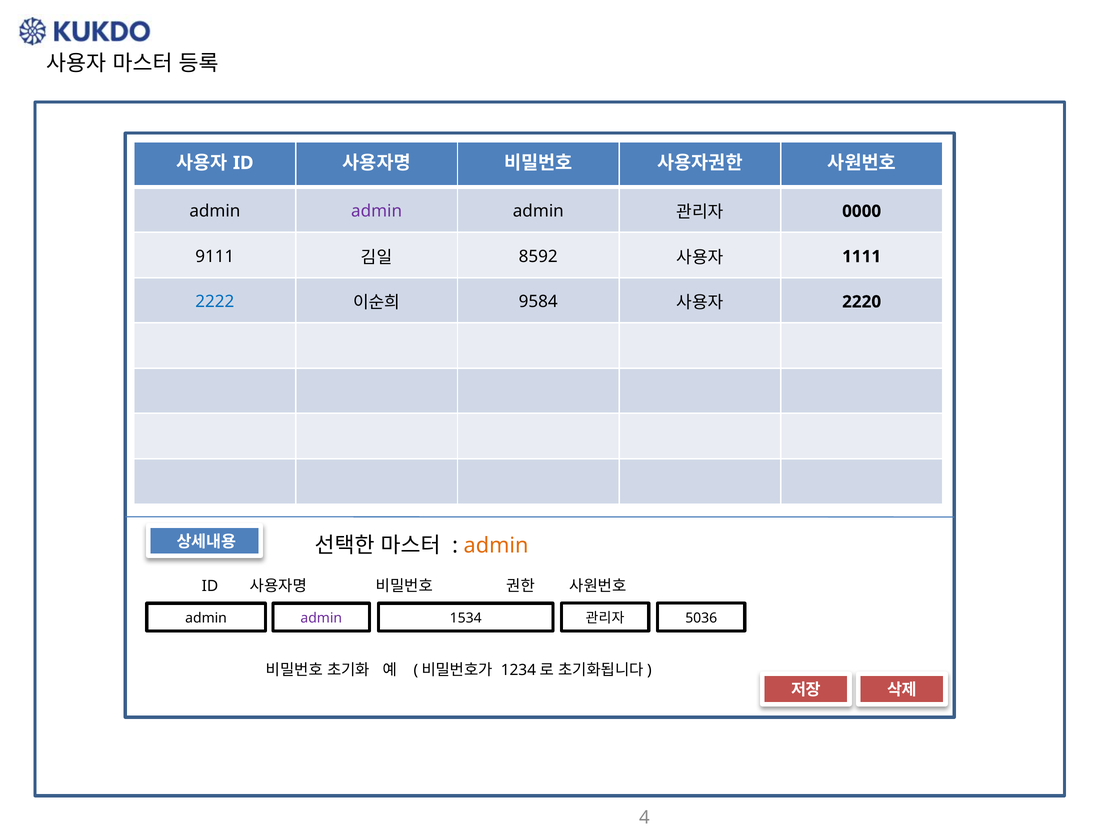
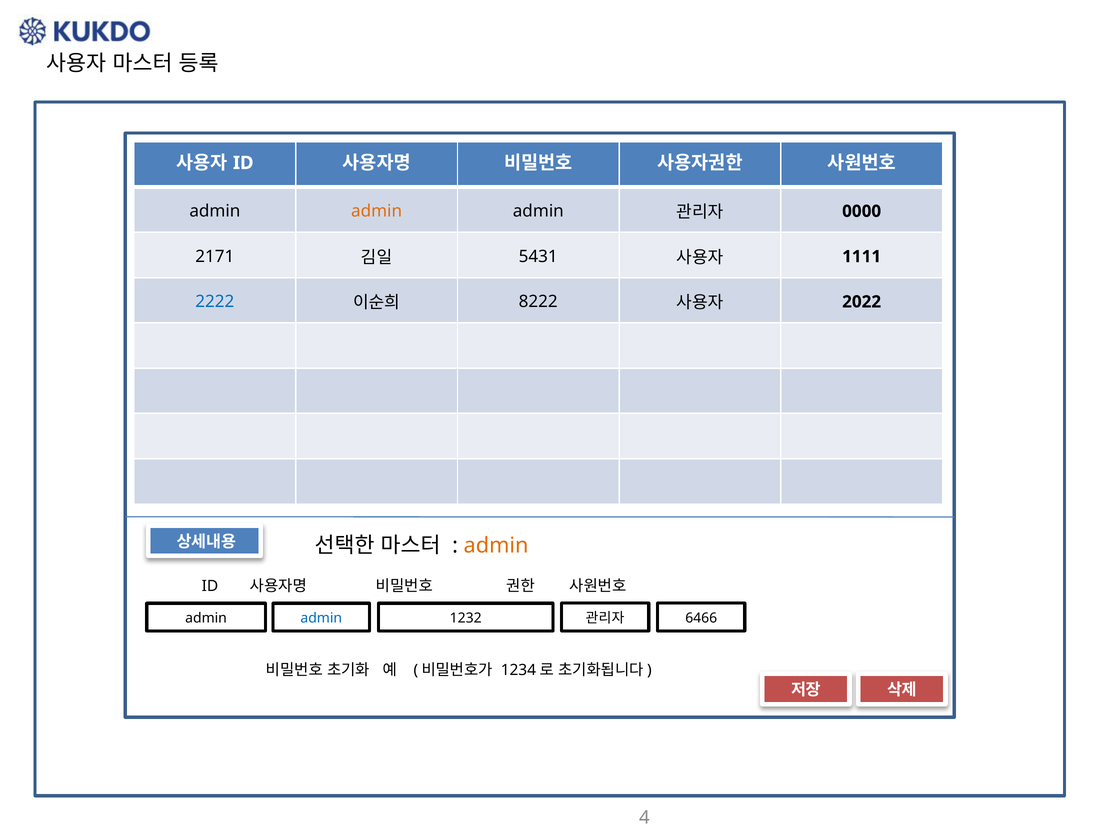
admin at (377, 211) colour: purple -> orange
9111: 9111 -> 2171
8592: 8592 -> 5431
9584: 9584 -> 8222
2220: 2220 -> 2022
admin at (321, 619) colour: purple -> blue
1534: 1534 -> 1232
5036: 5036 -> 6466
